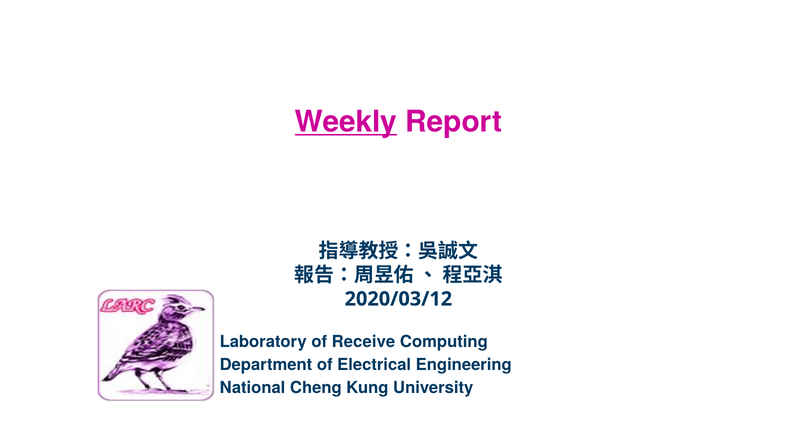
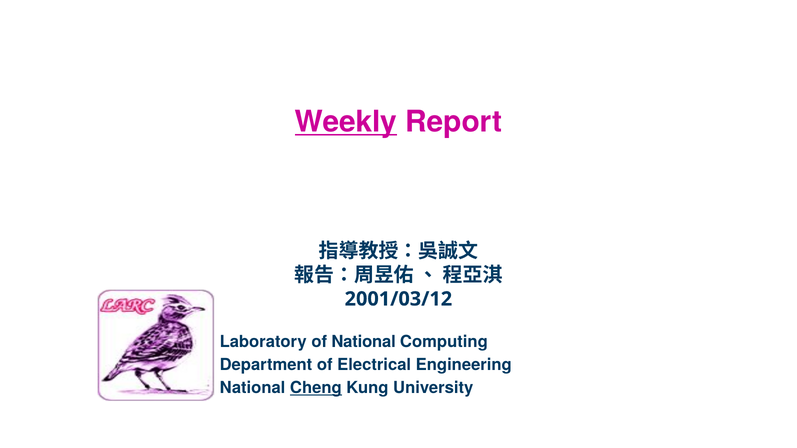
2020/03/12: 2020/03/12 -> 2001/03/12
of Receive: Receive -> National
Cheng underline: none -> present
